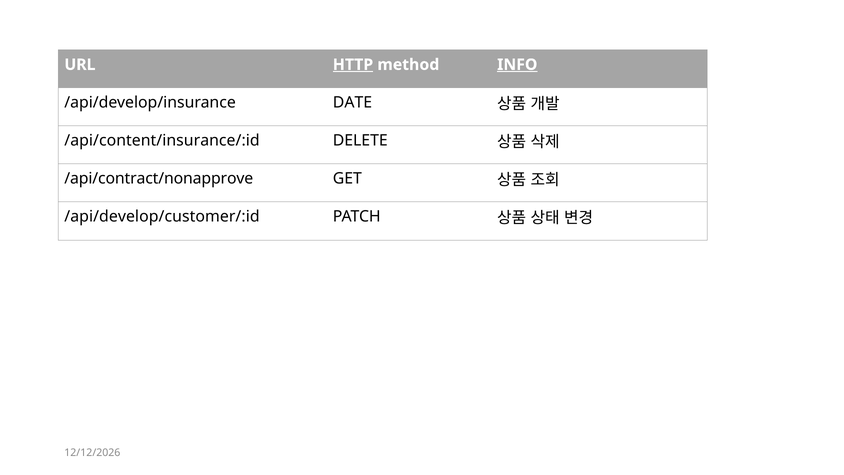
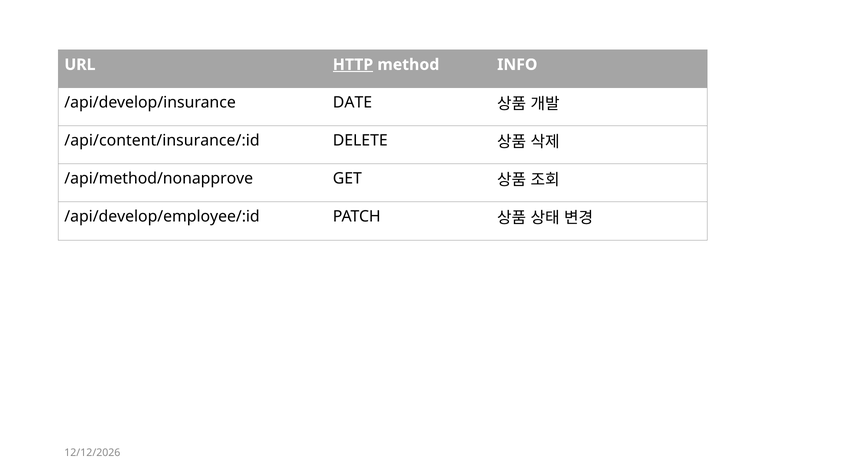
INFO underline: present -> none
/api/contract/nonapprove: /api/contract/nonapprove -> /api/method/nonapprove
/api/develop/customer/:id: /api/develop/customer/:id -> /api/develop/employee/:id
